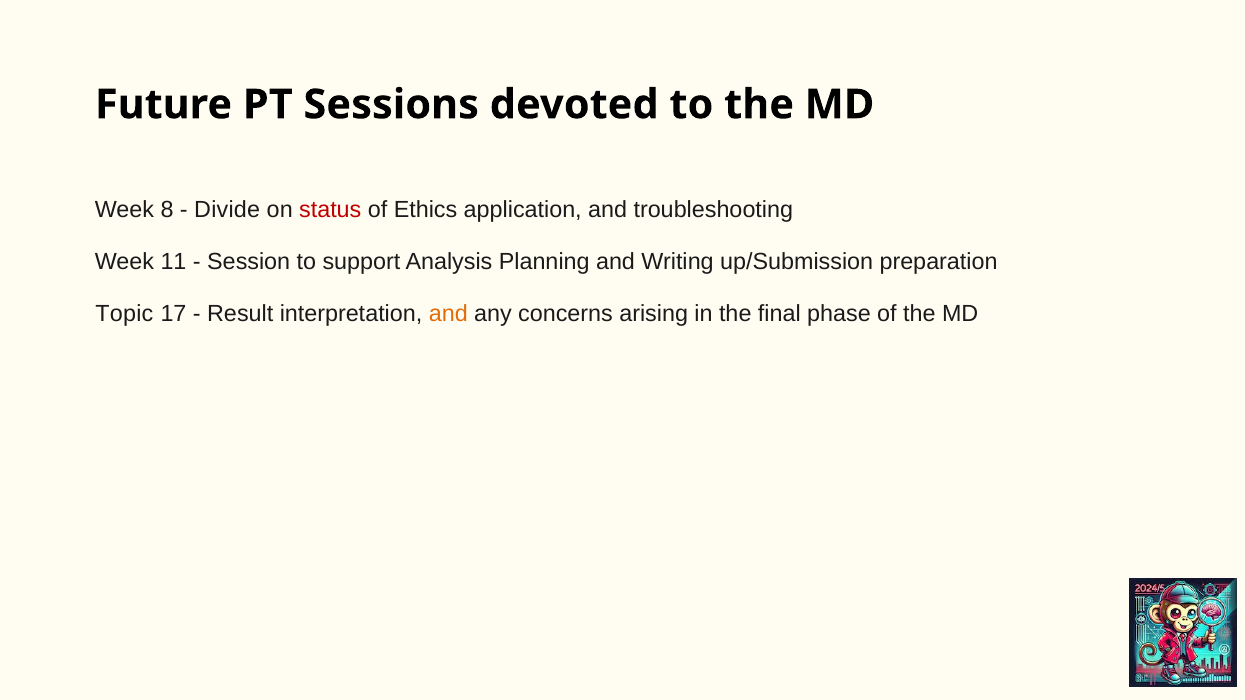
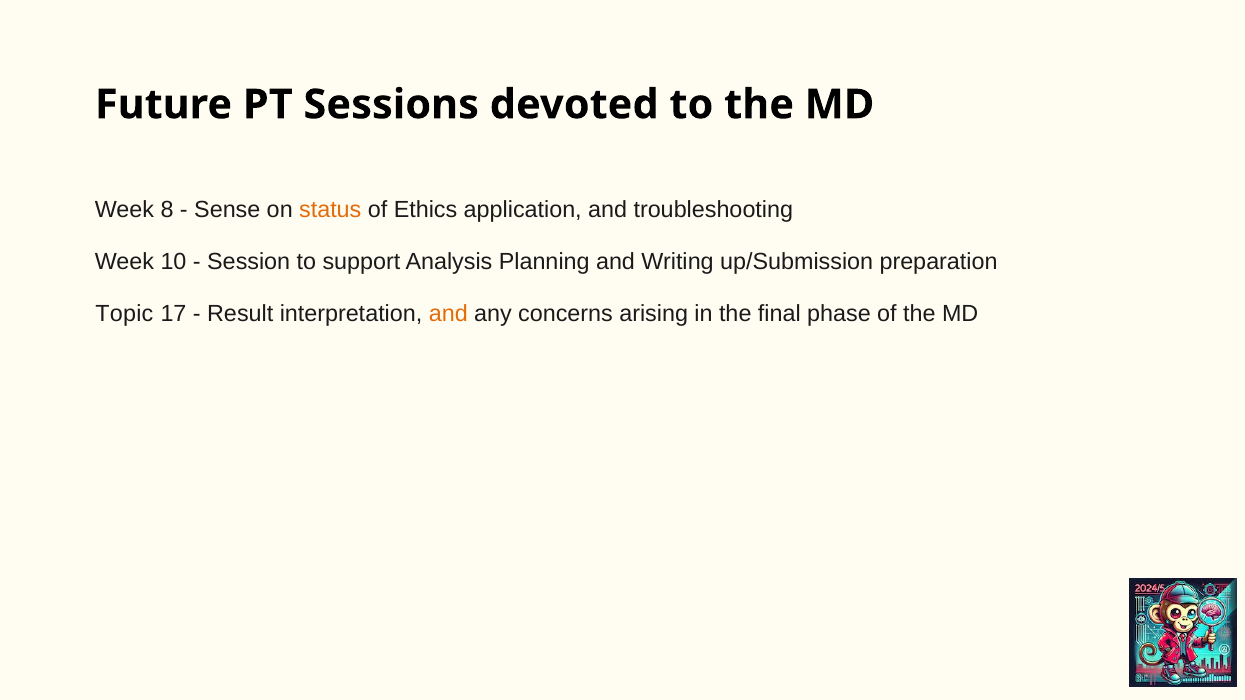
Divide: Divide -> Sense
status colour: red -> orange
11: 11 -> 10
